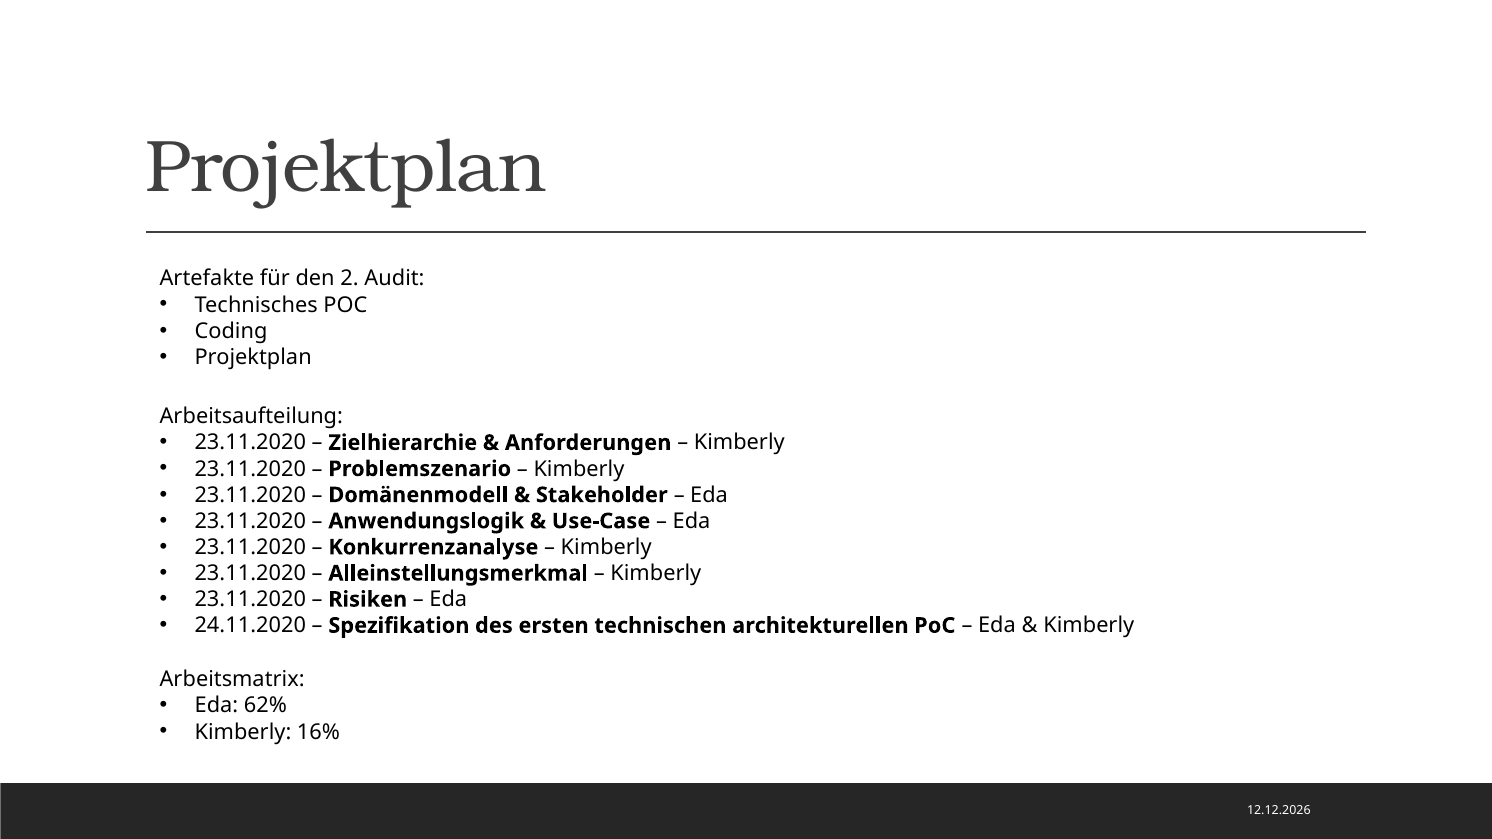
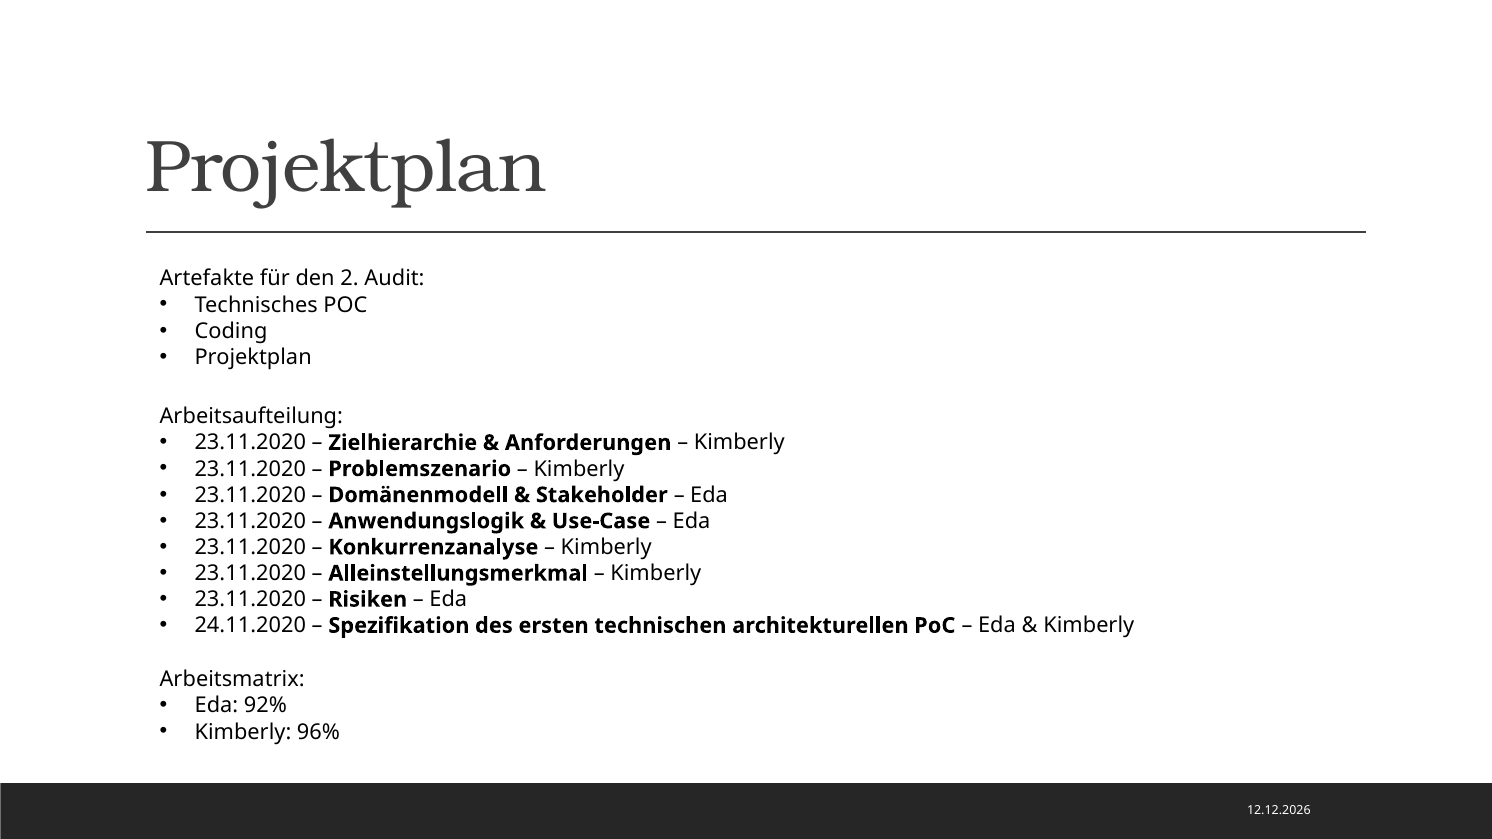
62%: 62% -> 92%
16%: 16% -> 96%
